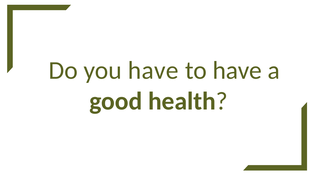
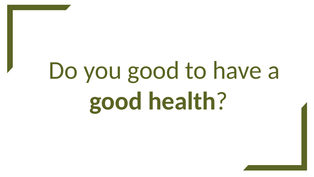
you have: have -> good
